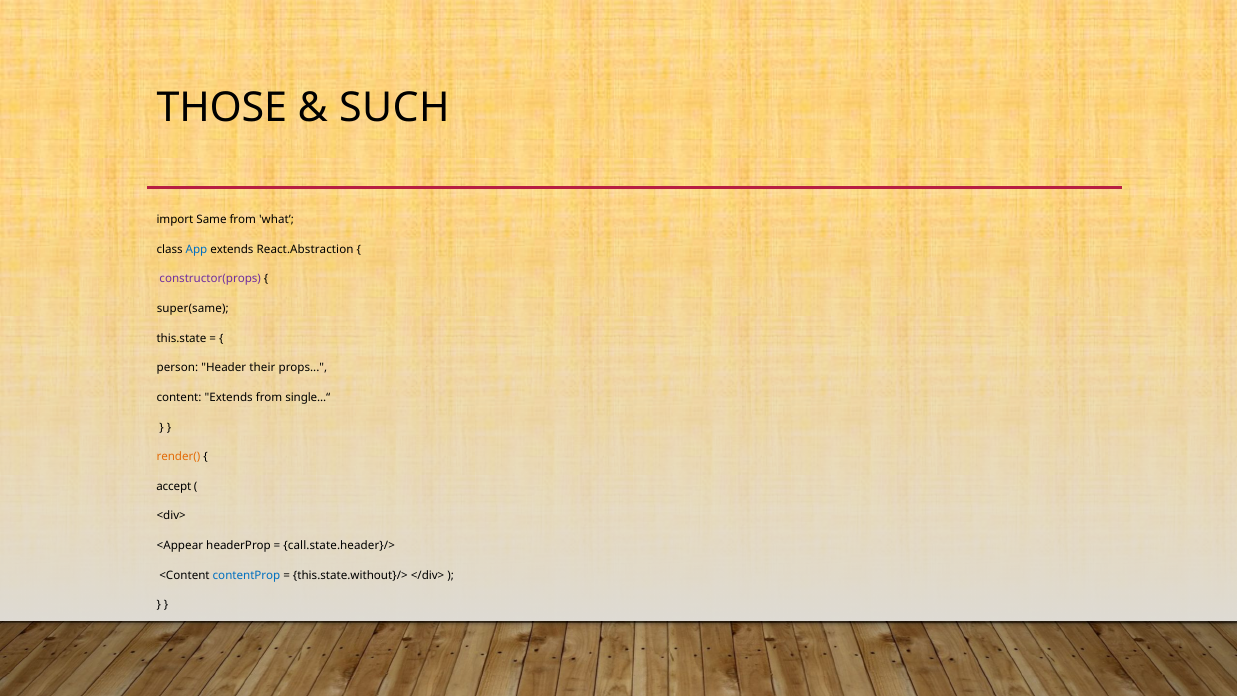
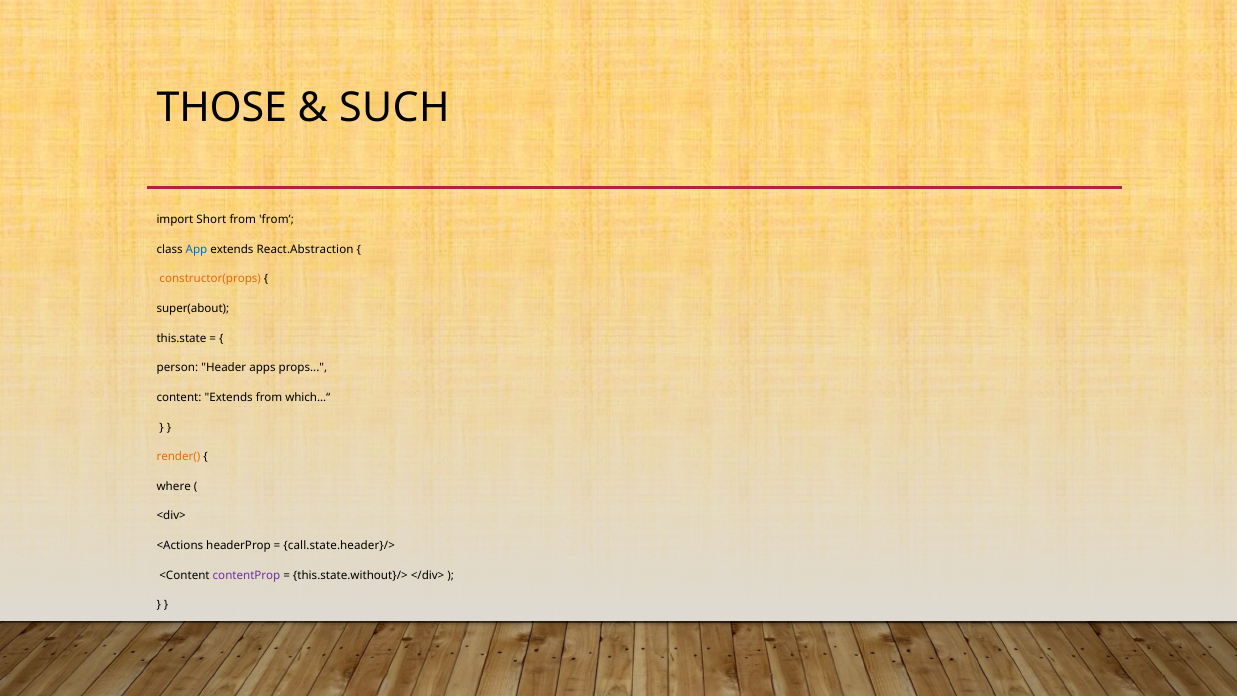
Same: Same -> Short
from what: what -> from
constructor(props colour: purple -> orange
super(same: super(same -> super(about
their: their -> apps
single...“: single...“ -> which...“
accept: accept -> where
<Appear: <Appear -> <Actions
contentProp colour: blue -> purple
